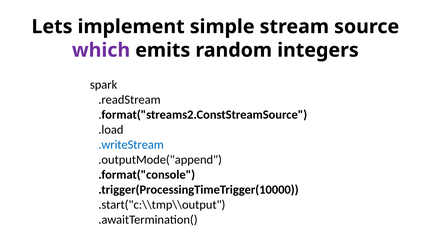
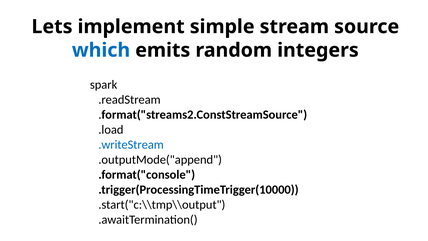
which colour: purple -> blue
